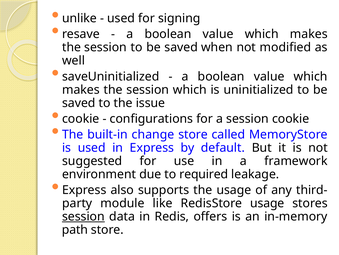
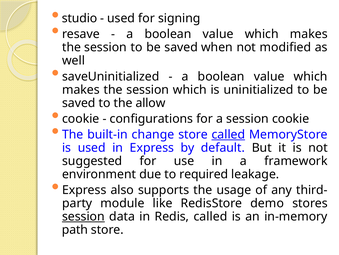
unlike: unlike -> studio
issue: issue -> allow
called at (228, 134) underline: none -> present
RedisStore usage: usage -> demo
Redis offers: offers -> called
